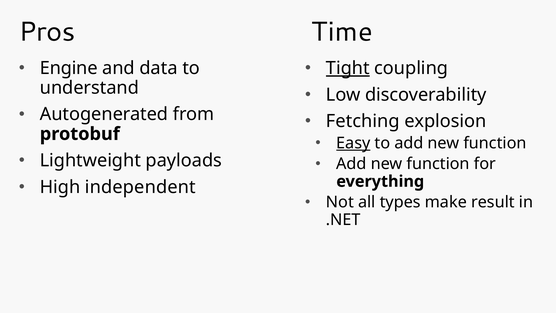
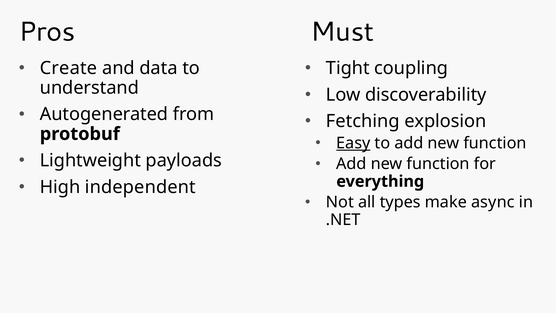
Time: Time -> Must
Engine: Engine -> Create
Tight underline: present -> none
result: result -> async
